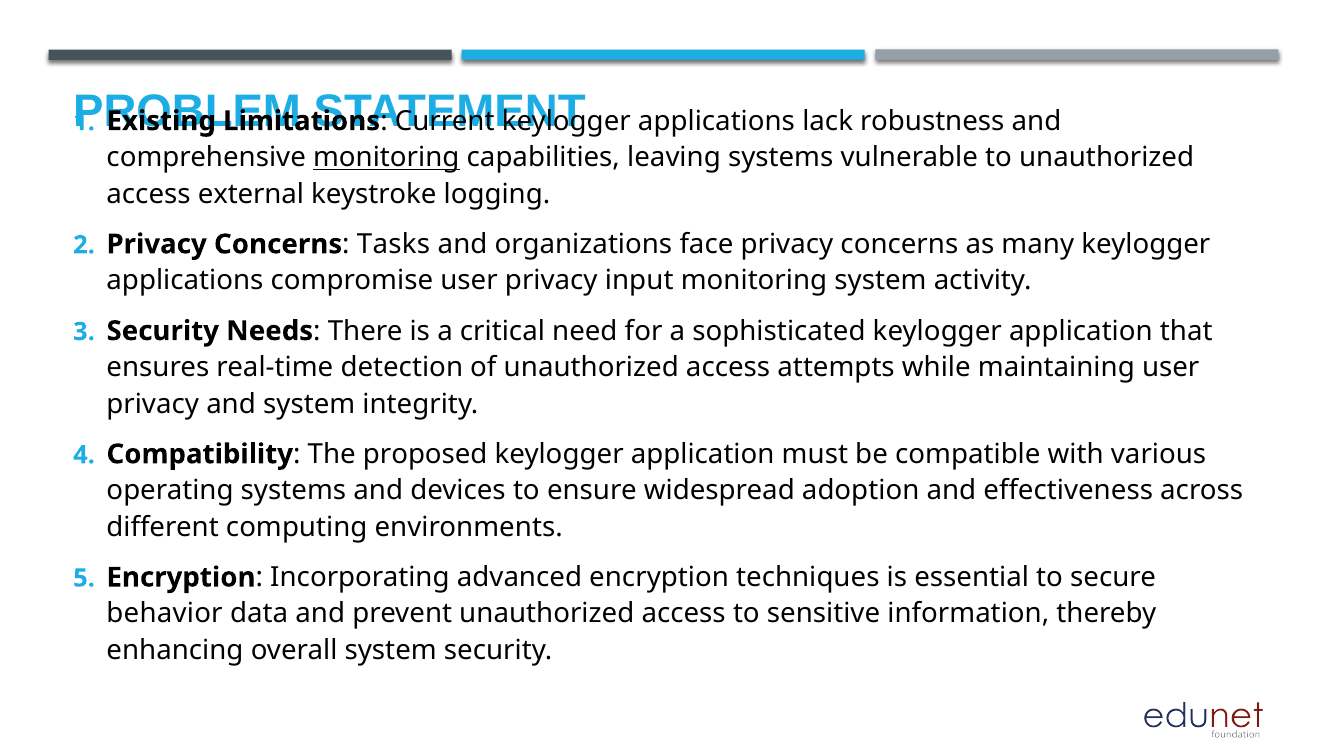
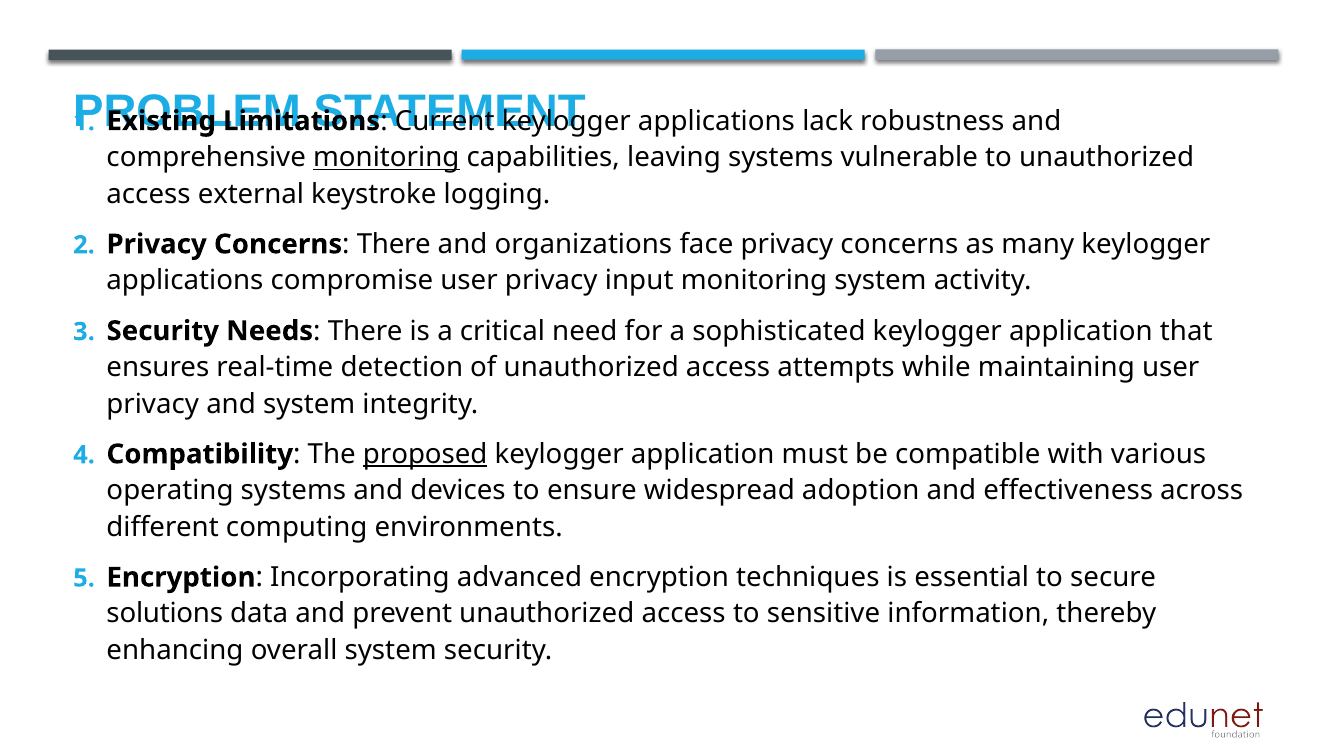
Tasks at (394, 244): Tasks -> There
proposed underline: none -> present
behavior: behavior -> solutions
